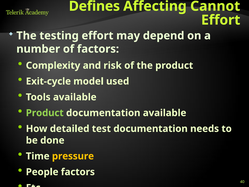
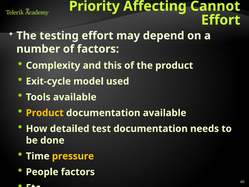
Defines: Defines -> Priority
risk: risk -> this
Product at (45, 113) colour: light green -> yellow
